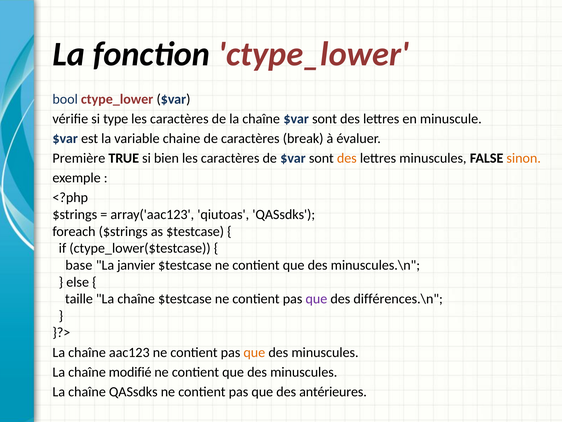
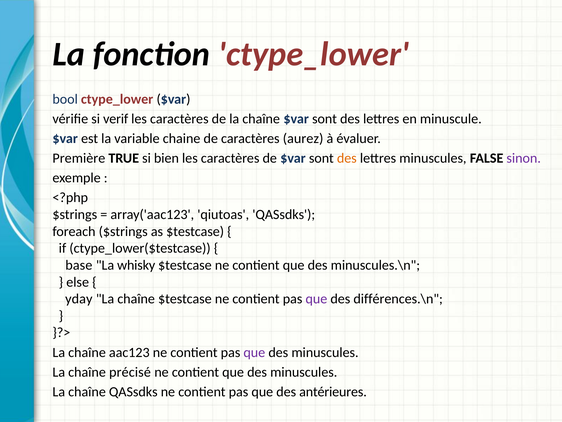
type: type -> verif
break: break -> aurez
sinon colour: orange -> purple
janvier: janvier -> whisky
taille: taille -> yday
que at (254, 352) colour: orange -> purple
modifié: modifié -> précisé
